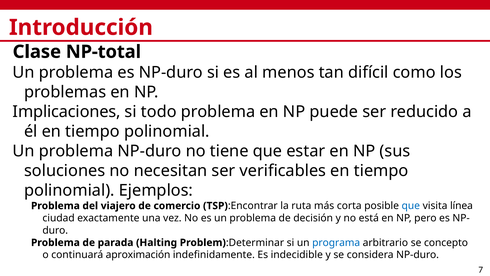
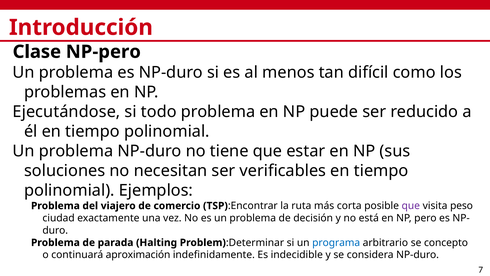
NP-total: NP-total -> NP-pero
Implicaciones: Implicaciones -> Ejecutándose
que at (411, 206) colour: blue -> purple
línea: línea -> peso
